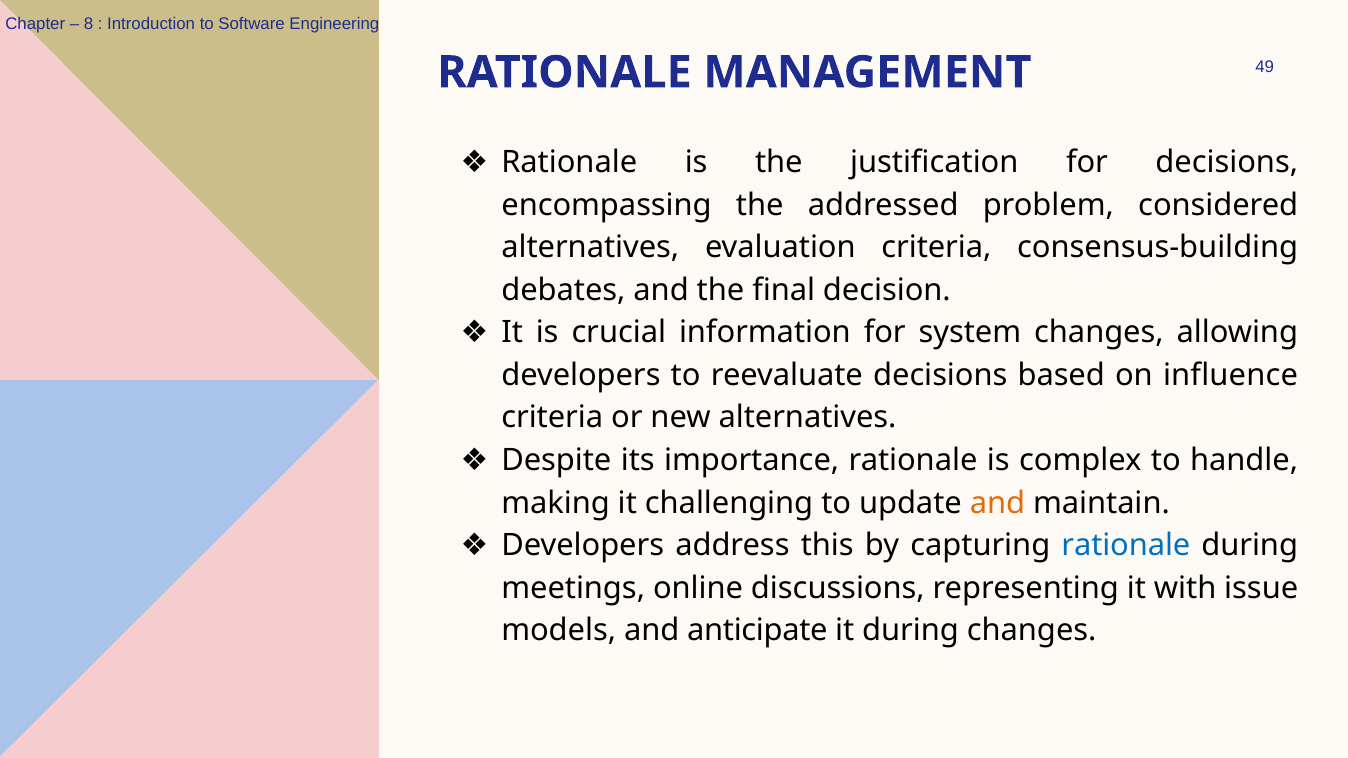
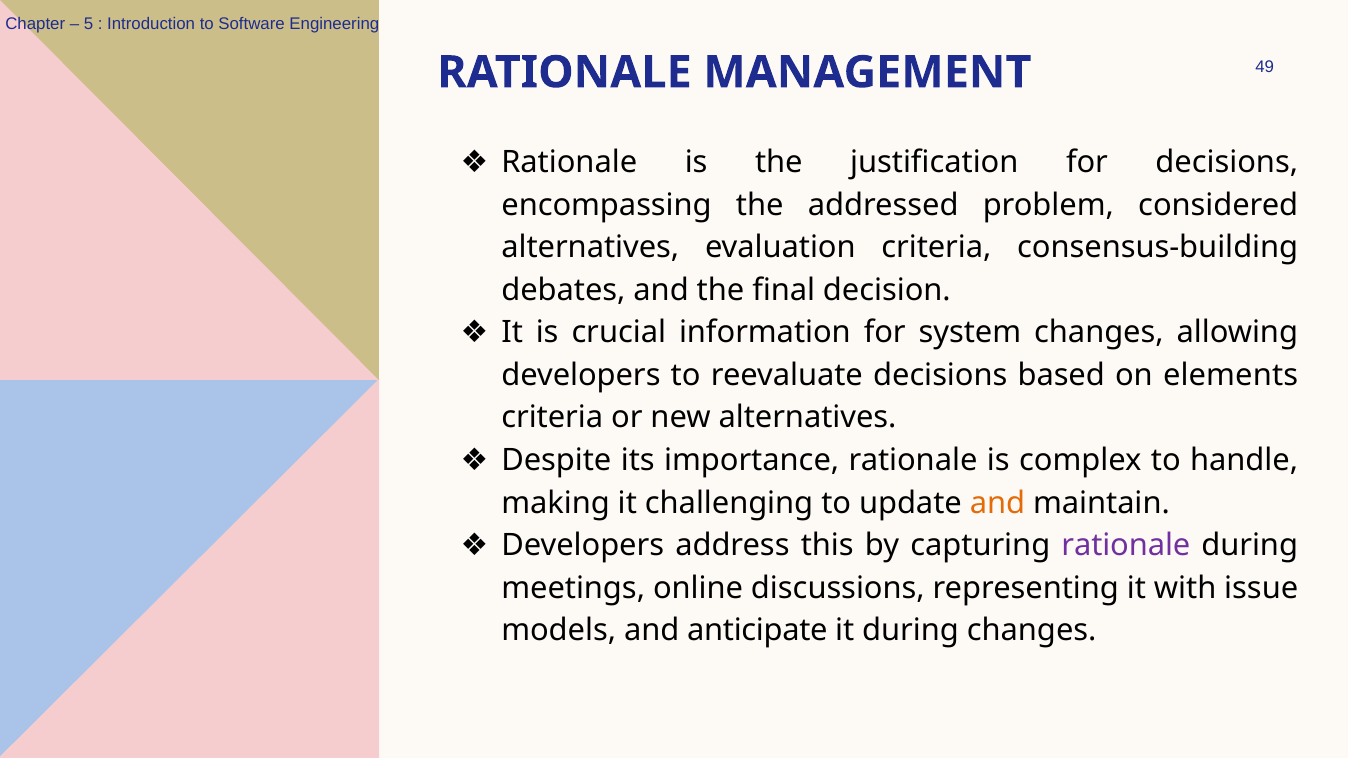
8: 8 -> 5
influence: influence -> elements
rationale at (1126, 546) colour: blue -> purple
